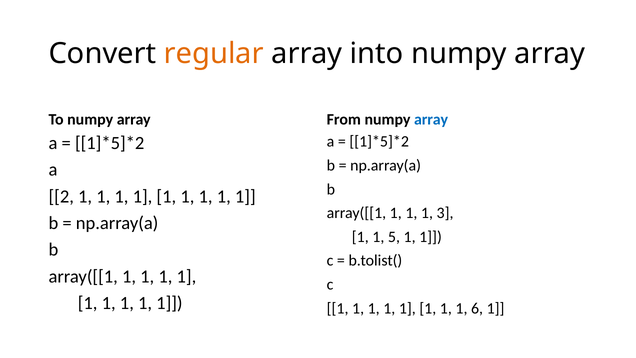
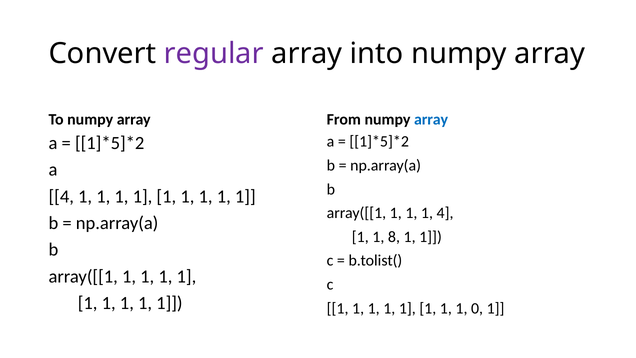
regular colour: orange -> purple
2 at (61, 196): 2 -> 4
1 3: 3 -> 4
5: 5 -> 8
6: 6 -> 0
